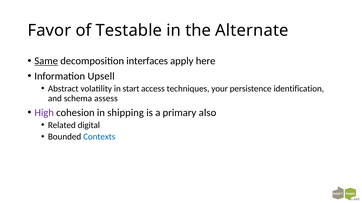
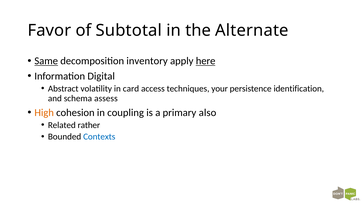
Testable: Testable -> Subtotal
interfaces: interfaces -> inventory
here underline: none -> present
Upsell: Upsell -> Digital
start: start -> card
High colour: purple -> orange
shipping: shipping -> coupling
digital: digital -> rather
